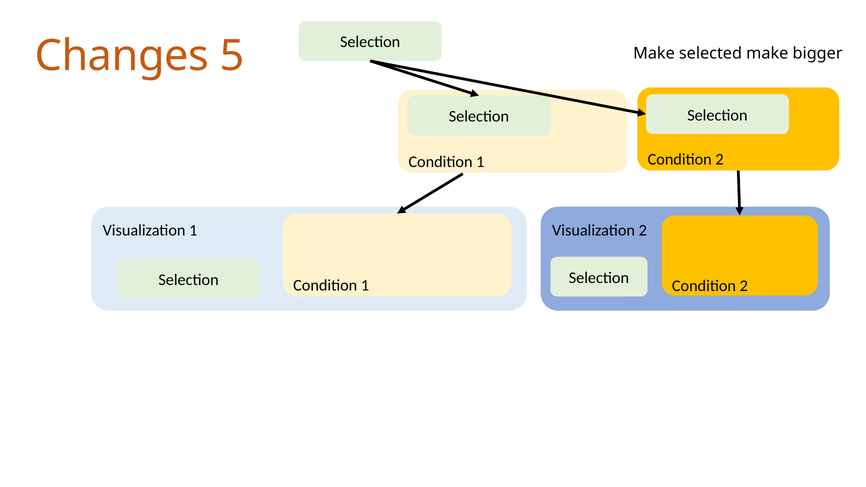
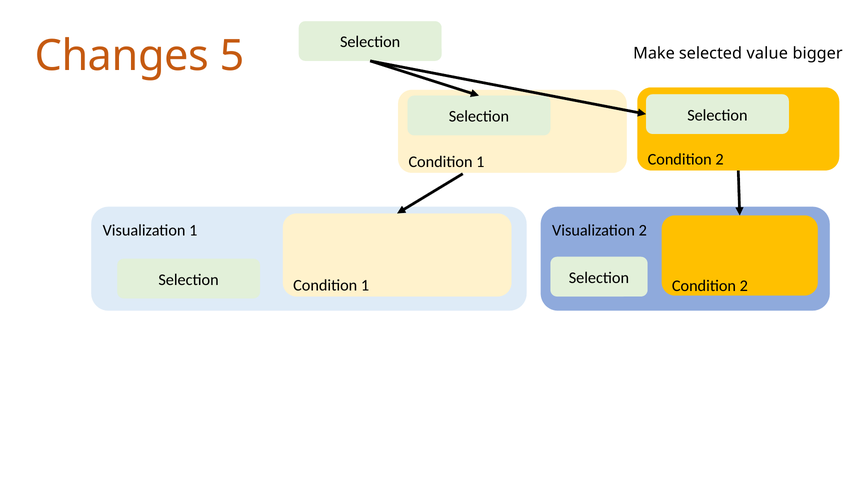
selected make: make -> value
